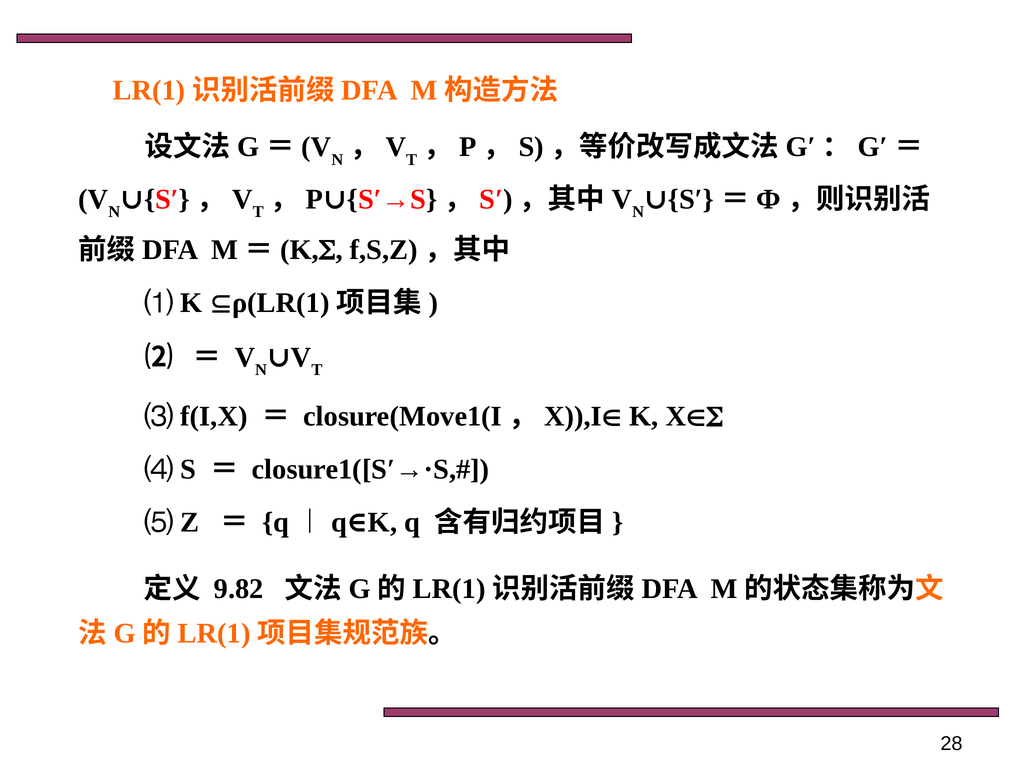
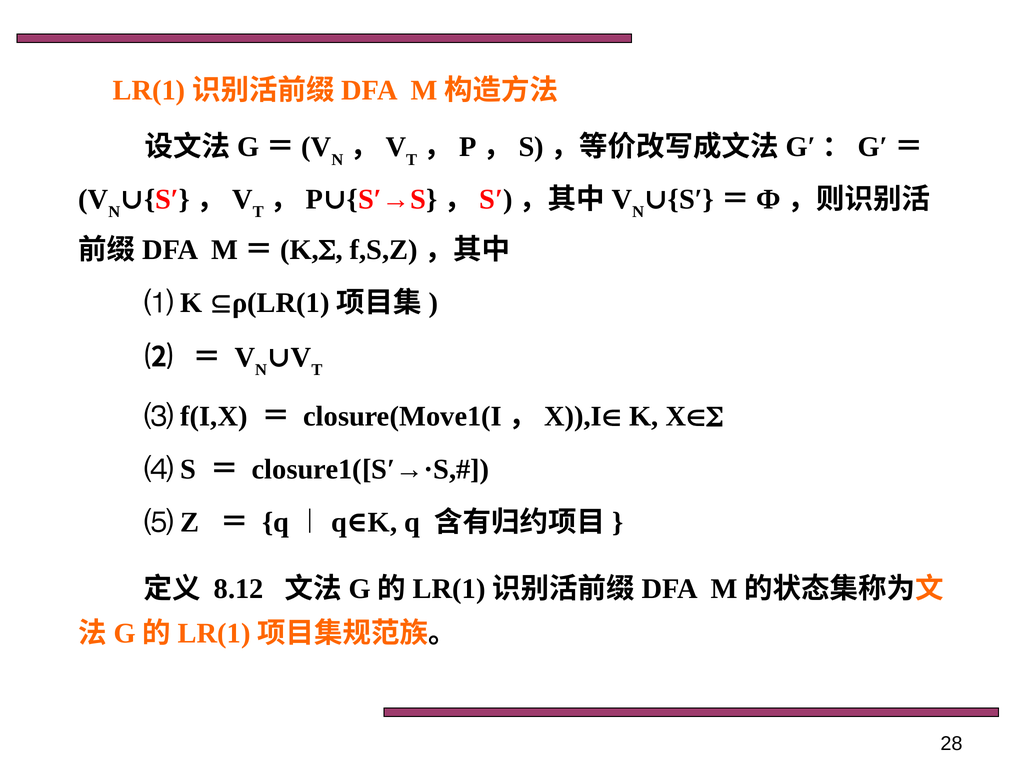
9.82: 9.82 -> 8.12
